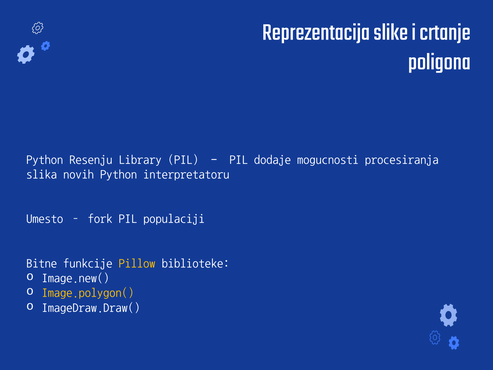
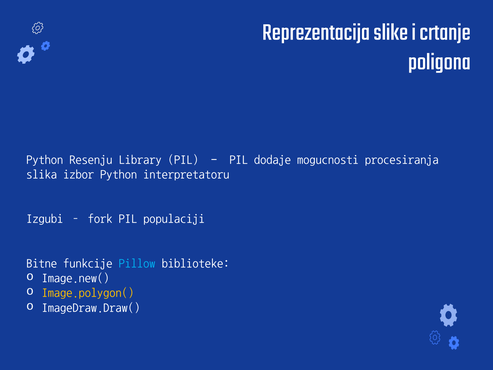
novih: novih -> izbor
Umesto: Umesto -> Izgubi
Pillow colour: yellow -> light blue
